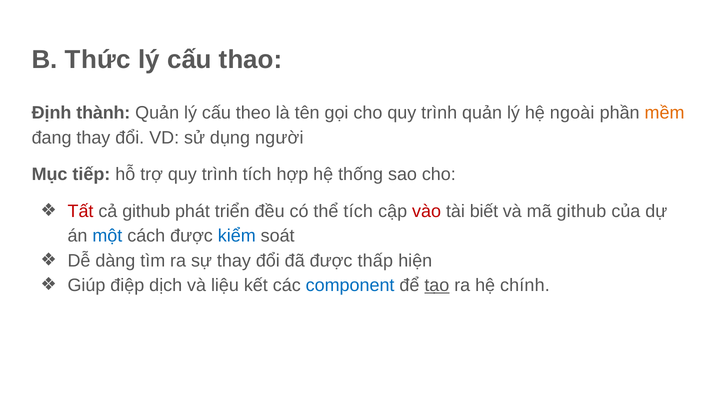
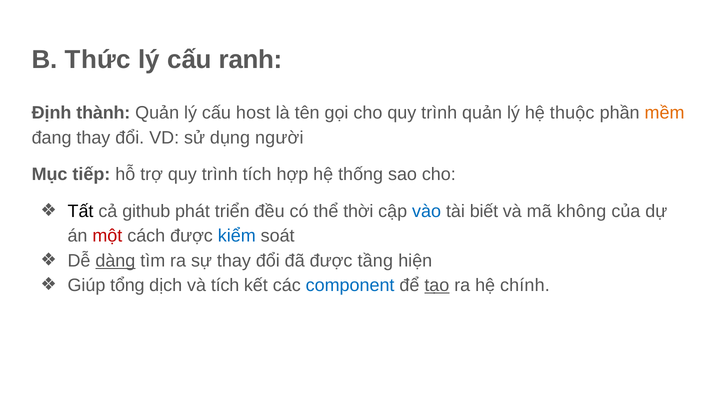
thao: thao -> ranh
theo: theo -> host
ngoài: ngoài -> thuộc
Tất colour: red -> black
thể tích: tích -> thời
vào colour: red -> blue
mã github: github -> không
một colour: blue -> red
dàng underline: none -> present
thấp: thấp -> tầng
điệp: điệp -> tổng
và liệu: liệu -> tích
